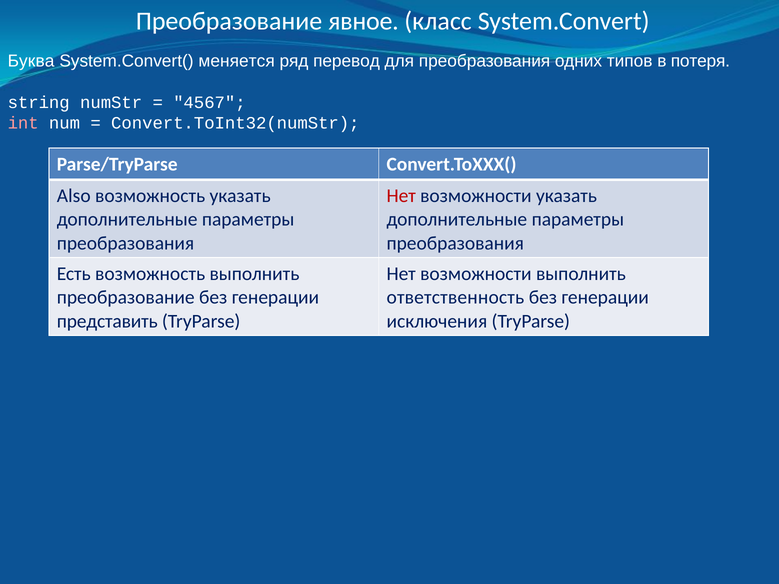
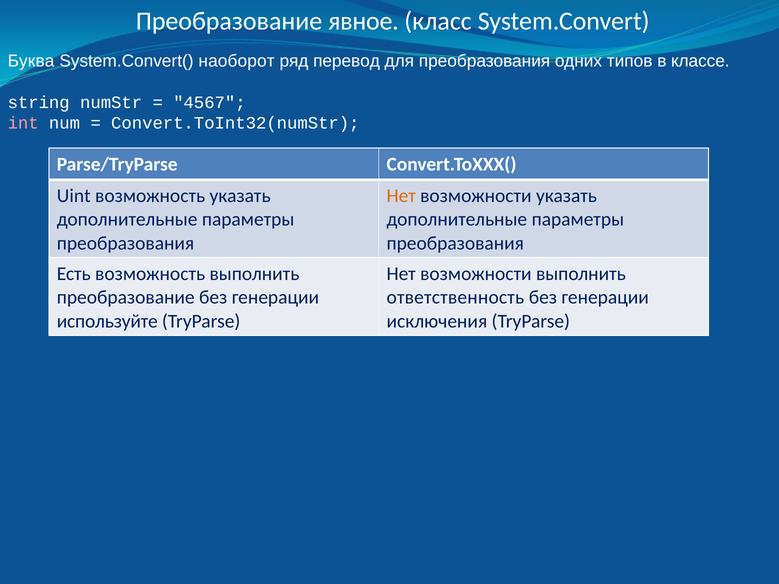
меняется: меняется -> наоборот
потеря: потеря -> классе
Also: Also -> Uint
Нет at (401, 196) colour: red -> orange
представить: представить -> используйте
